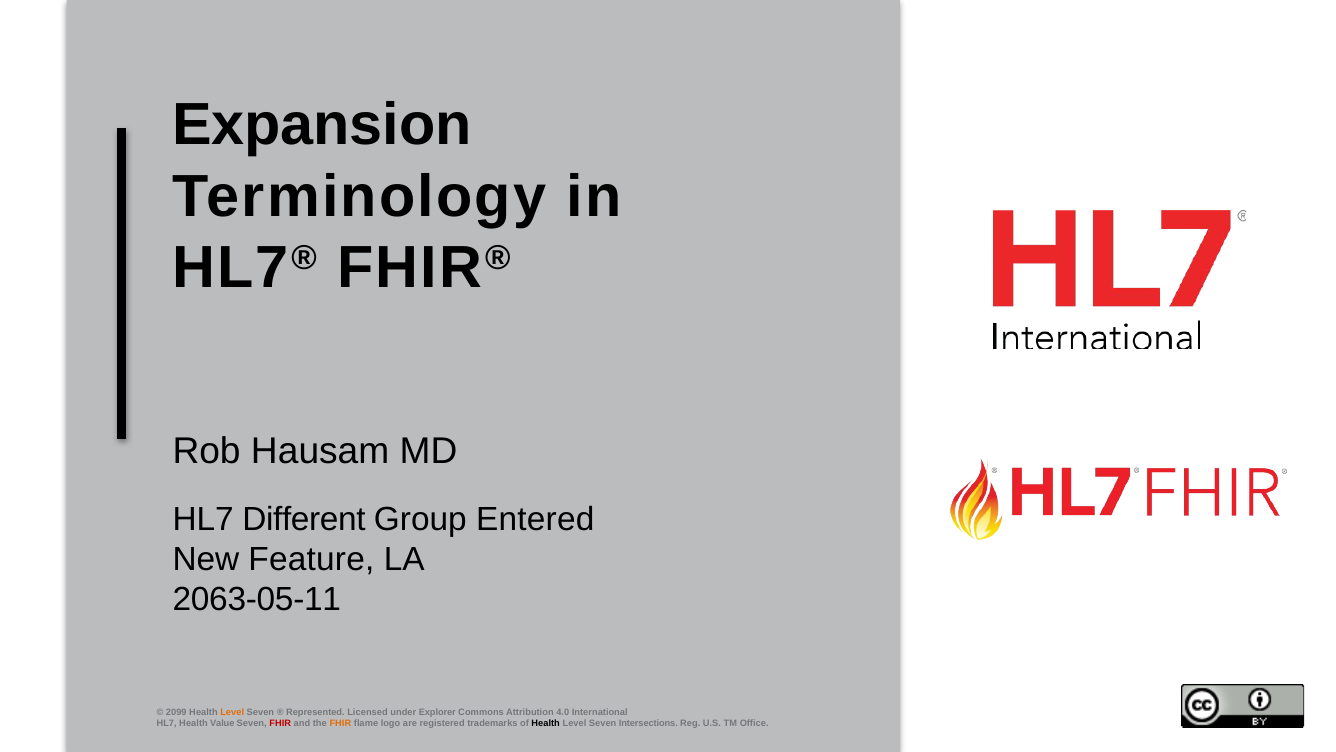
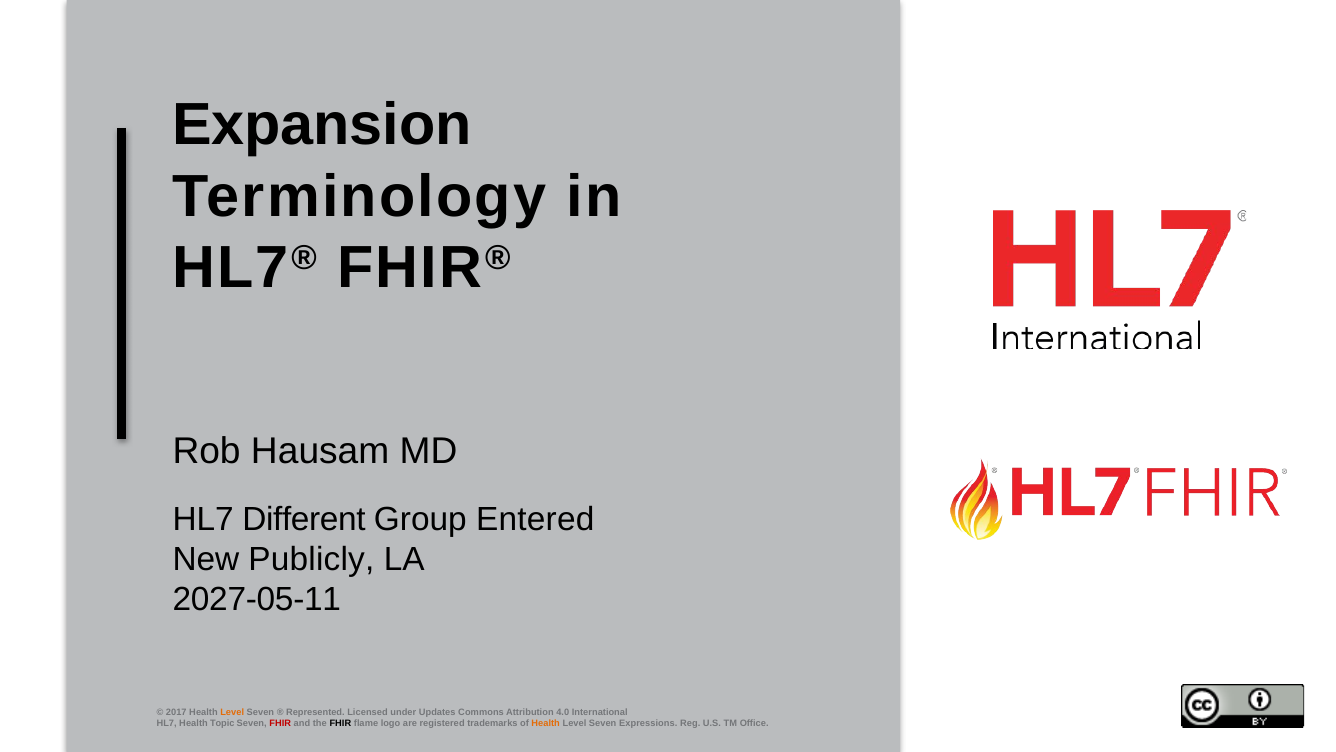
Feature: Feature -> Publicly
2063-05-11: 2063-05-11 -> 2027-05-11
2099: 2099 -> 2017
Explorer: Explorer -> Updates
Value: Value -> Topic
FHIR at (340, 723) colour: orange -> black
Health at (546, 723) colour: black -> orange
Intersections: Intersections -> Expressions
